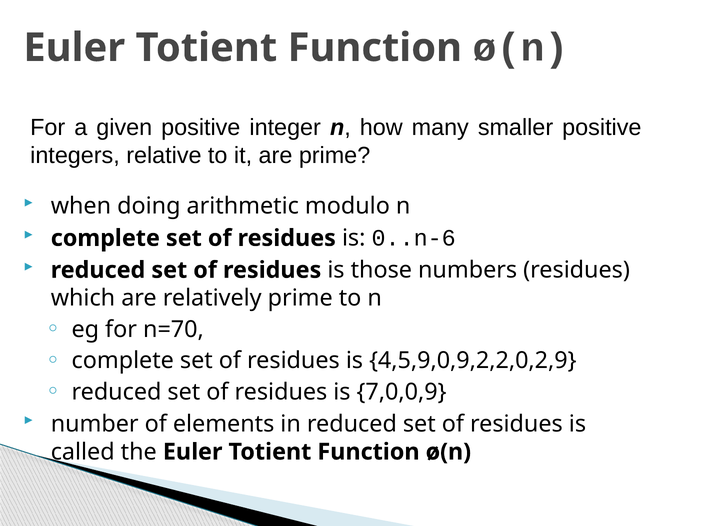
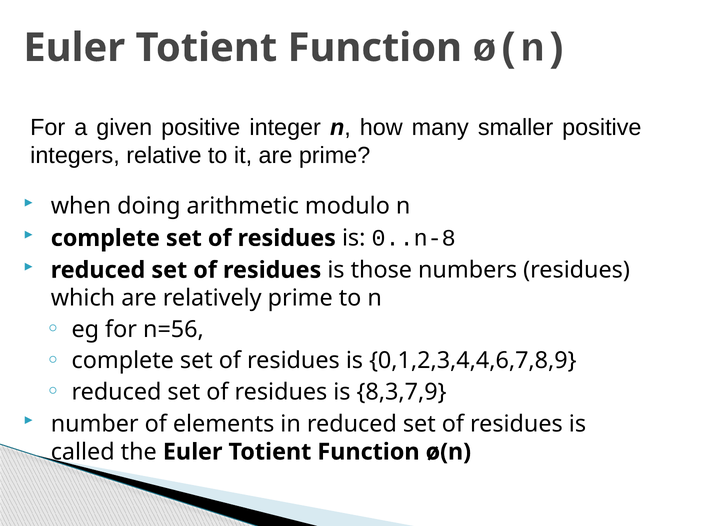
0..n-6: 0..n-6 -> 0..n-8
n=70: n=70 -> n=56
4,5,9,0,9,2,2,0,2,9: 4,5,9,0,9,2,2,0,2,9 -> 0,1,2,3,4,4,6,7,8,9
7,0,0,9: 7,0,0,9 -> 8,3,7,9
